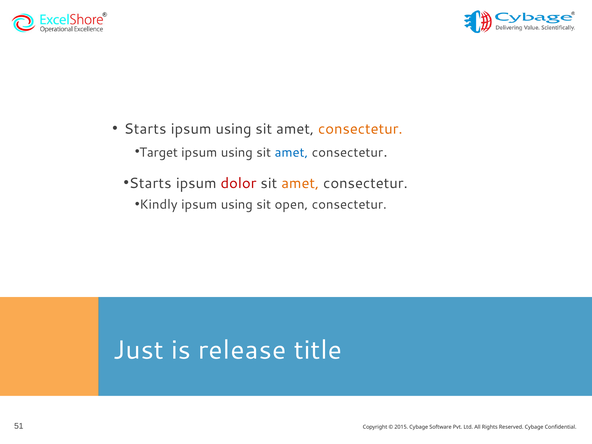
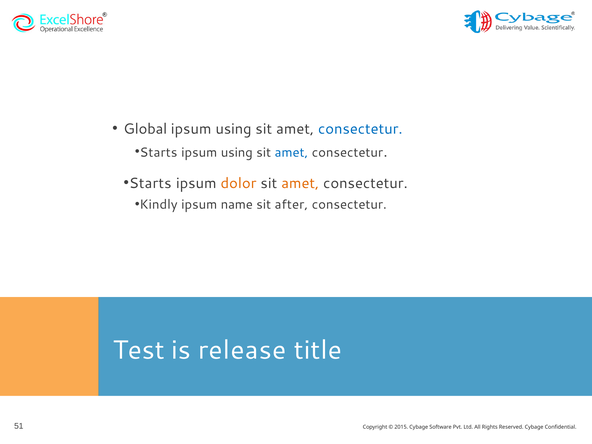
Starts at (145, 129): Starts -> Global
consectetur at (360, 129) colour: orange -> blue
Target at (159, 152): Target -> Starts
dolor colour: red -> orange
using at (237, 205): using -> name
open: open -> after
Just: Just -> Test
